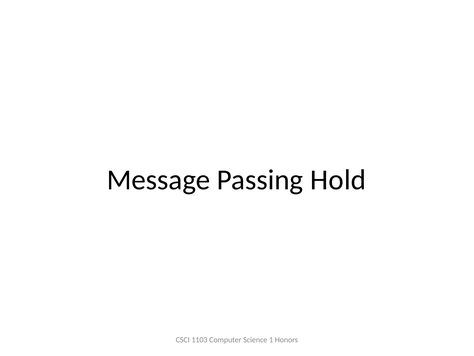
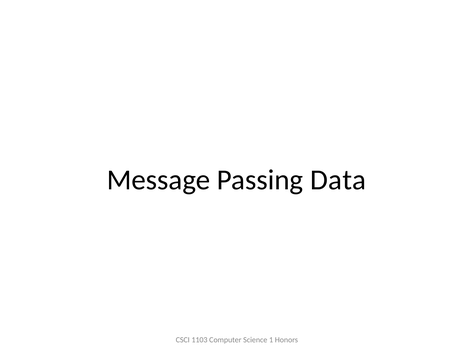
Hold: Hold -> Data
